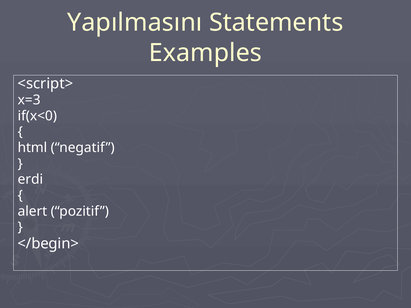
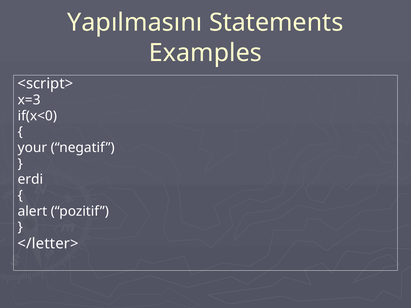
html: html -> your
</begin>: </begin> -> </letter>
